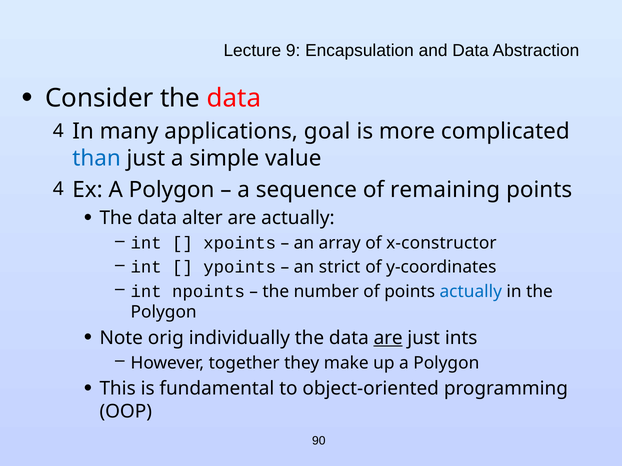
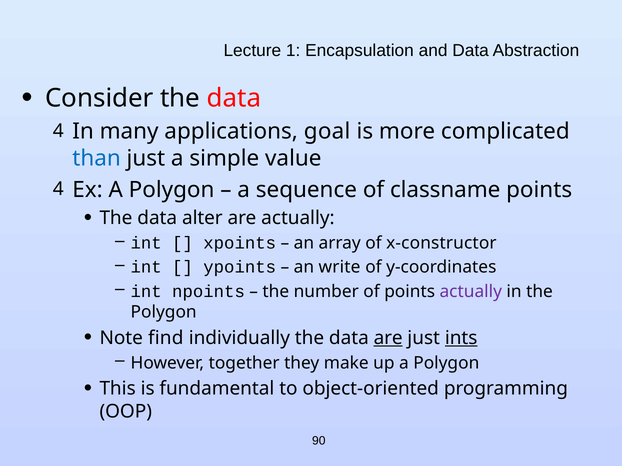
9: 9 -> 1
remaining: remaining -> classname
strict: strict -> write
actually at (471, 292) colour: blue -> purple
orig: orig -> find
ints underline: none -> present
